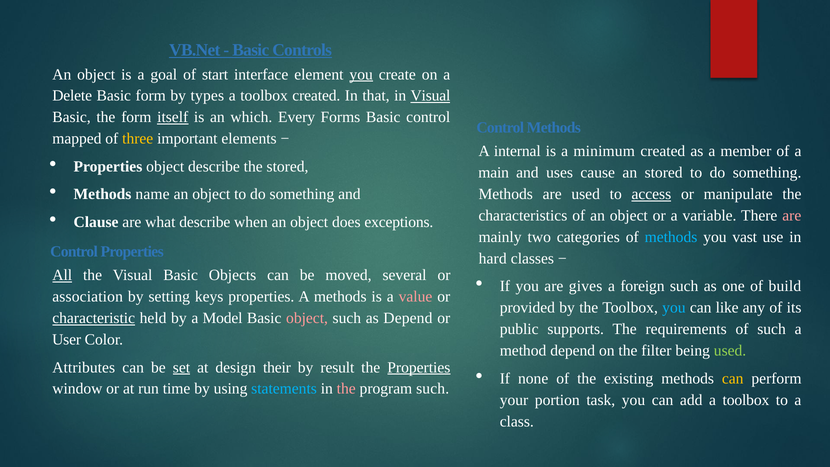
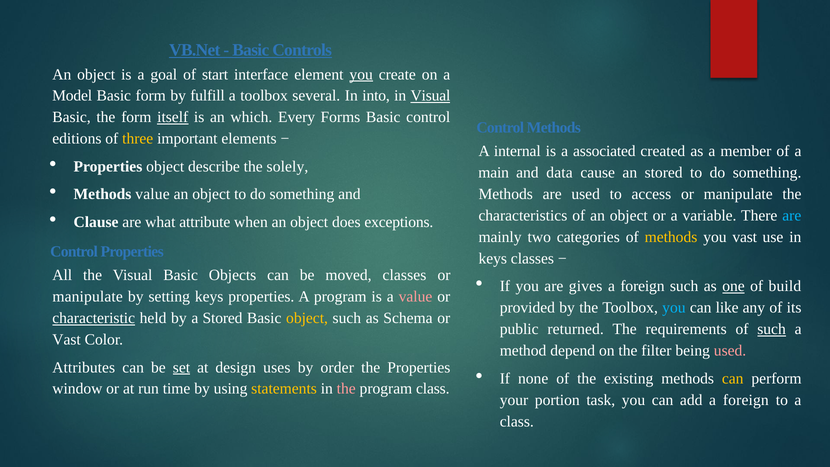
Delete: Delete -> Model
types: types -> fulfill
toolbox created: created -> several
that: that -> into
mapped: mapped -> editions
minimum: minimum -> associated
the stored: stored -> solely
uses: uses -> data
Methods name: name -> value
access underline: present -> none
are at (792, 216) colour: pink -> light blue
what describe: describe -> attribute
methods at (671, 237) colour: light blue -> yellow
hard at (493, 259): hard -> keys
All underline: present -> none
moved several: several -> classes
one underline: none -> present
association at (88, 297): association -> manipulate
A methods: methods -> program
a Model: Model -> Stored
object at (307, 318) colour: pink -> yellow
as Depend: Depend -> Schema
supports: supports -> returned
such at (772, 329) underline: none -> present
User at (67, 340): User -> Vast
used at (730, 351) colour: light green -> pink
their: their -> uses
result: result -> order
Properties at (419, 367) underline: present -> none
statements colour: light blue -> yellow
program such: such -> class
add a toolbox: toolbox -> foreign
